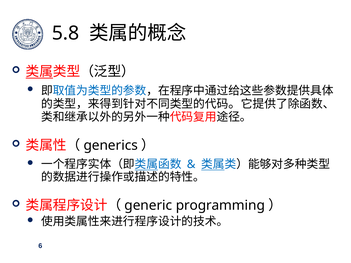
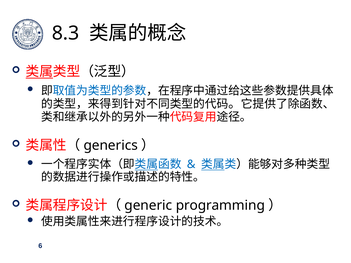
5.8: 5.8 -> 8.3
